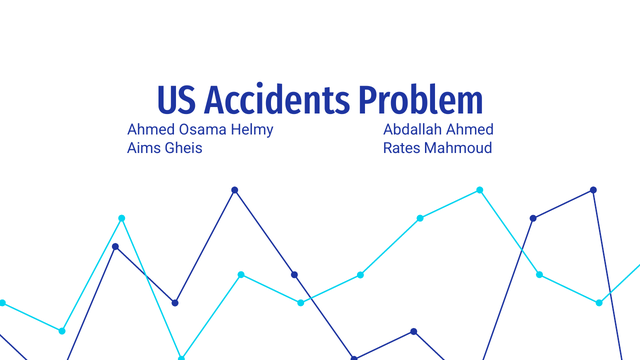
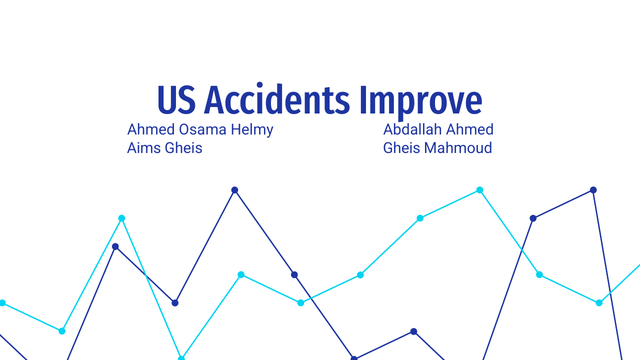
Problem: Problem -> Improve
Gheis Rates: Rates -> Gheis
